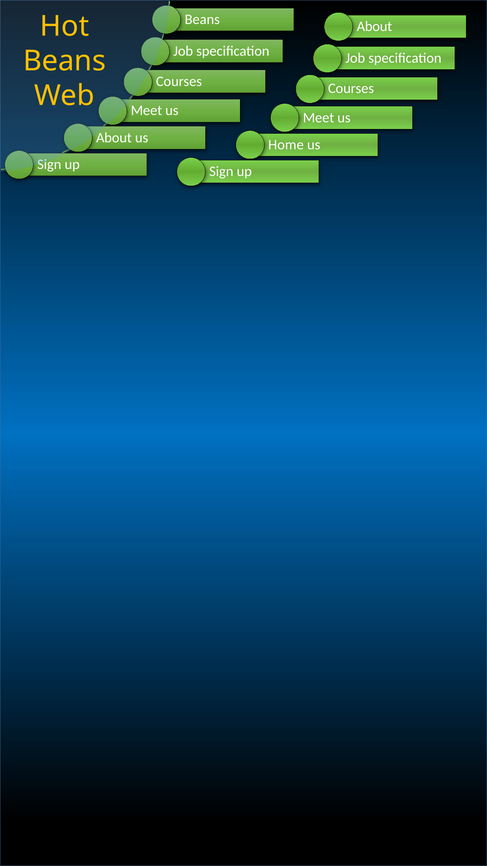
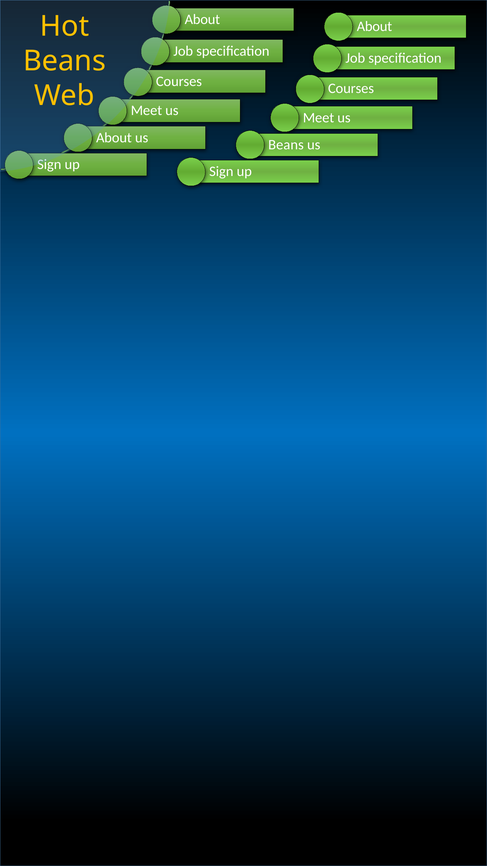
Beans at (202, 19): Beans -> About
Home at (286, 145): Home -> Beans
